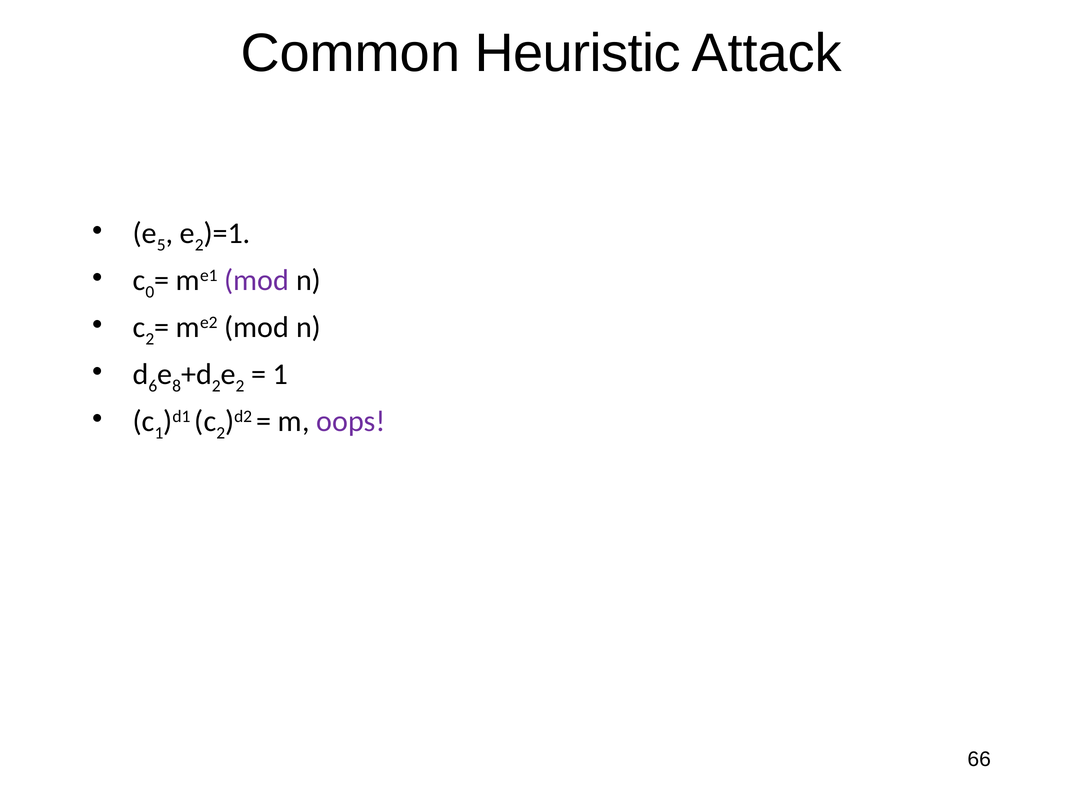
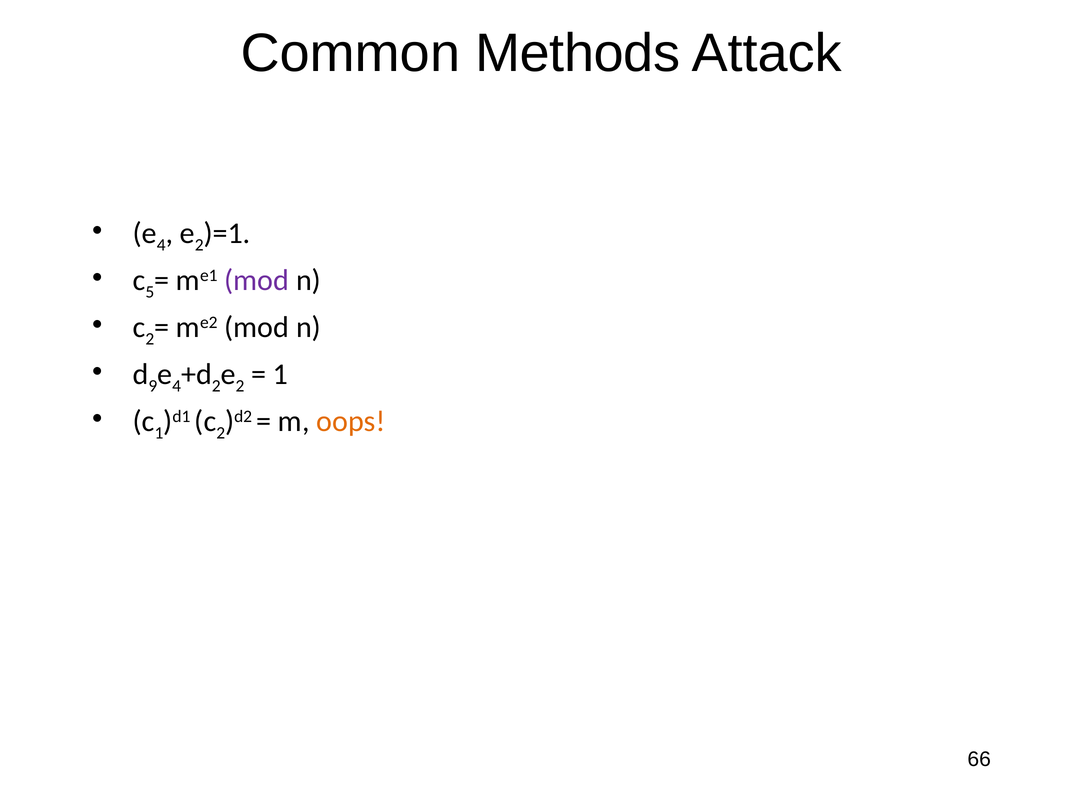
Heuristic: Heuristic -> Methods
5 at (161, 245): 5 -> 4
0: 0 -> 5
6: 6 -> 9
8 at (177, 386): 8 -> 4
oops colour: purple -> orange
